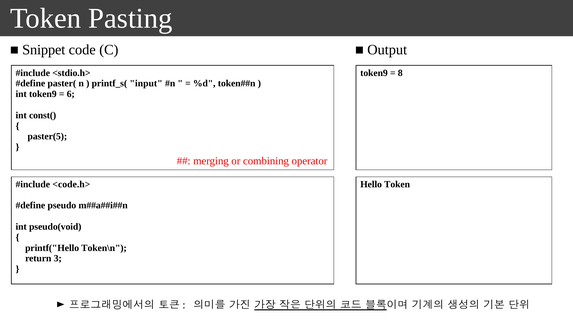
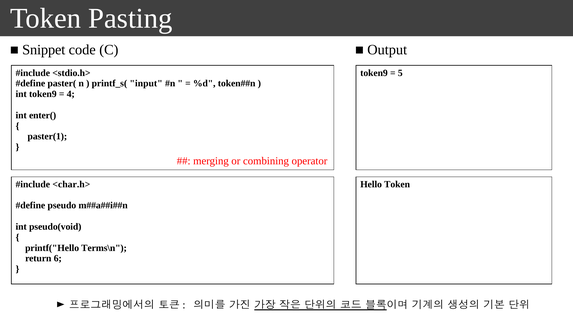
8: 8 -> 5
6: 6 -> 4
const(: const( -> enter(
paster(5: paster(5 -> paster(1
<code.h>: <code.h> -> <char.h>
Token\n: Token\n -> Terms\n
3: 3 -> 6
